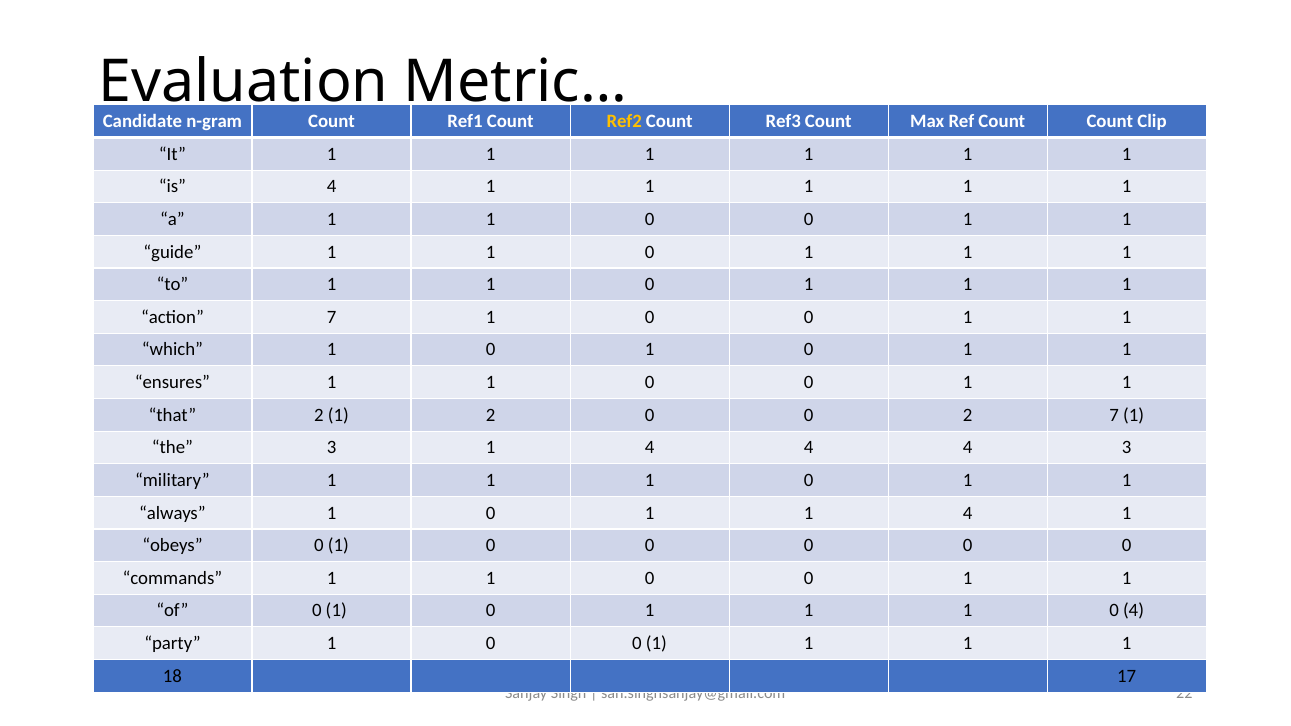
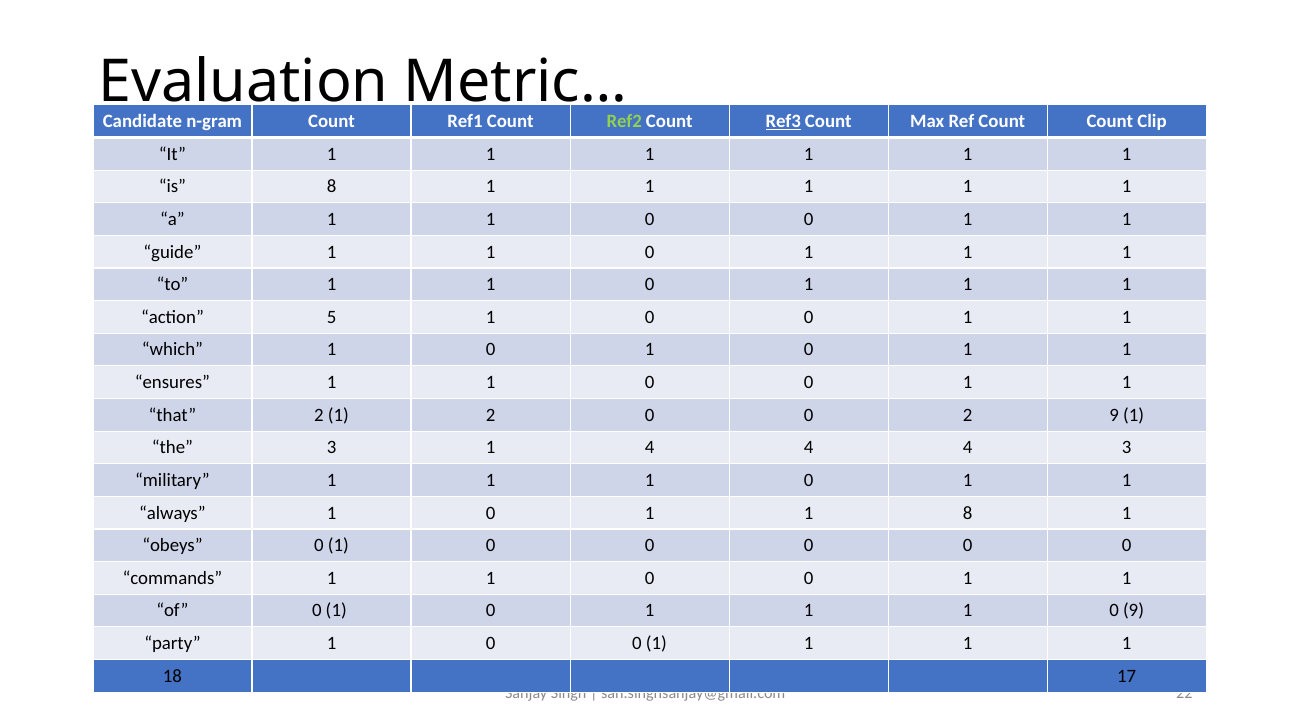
Ref2 colour: yellow -> light green
Ref3 underline: none -> present
is 4: 4 -> 8
action 7: 7 -> 5
2 7: 7 -> 9
1 1 4: 4 -> 8
0 4: 4 -> 9
